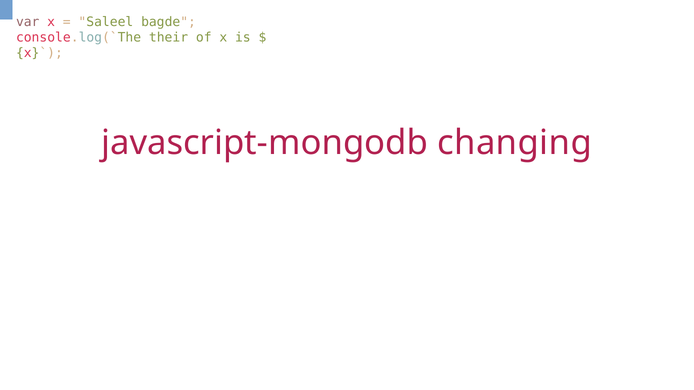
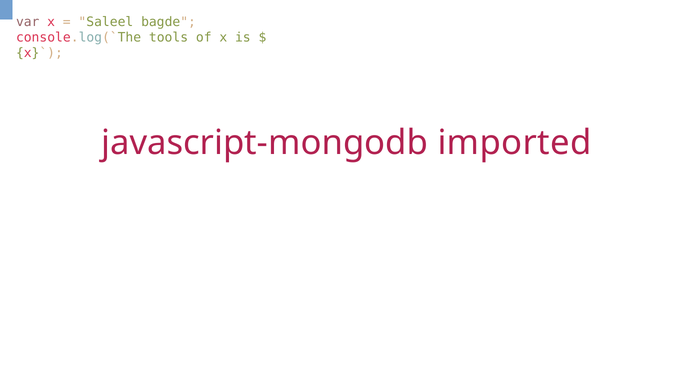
their: their -> tools
changing: changing -> imported
